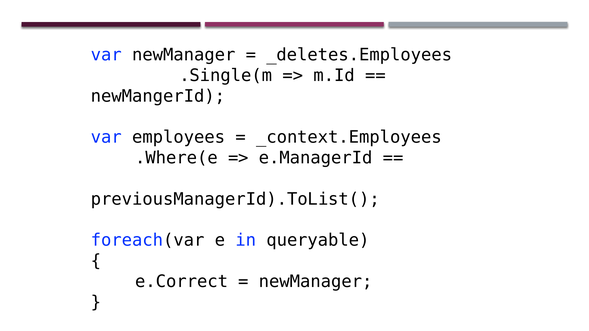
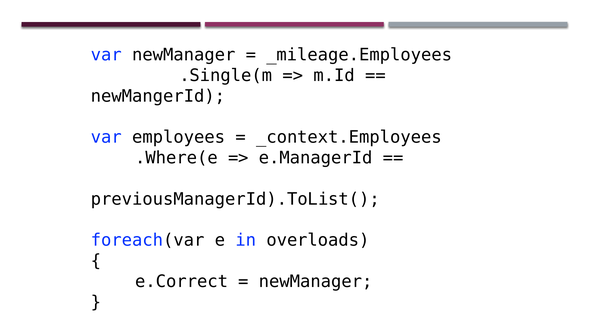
_deletes.Employees: _deletes.Employees -> _mileage.Employees
queryable: queryable -> overloads
